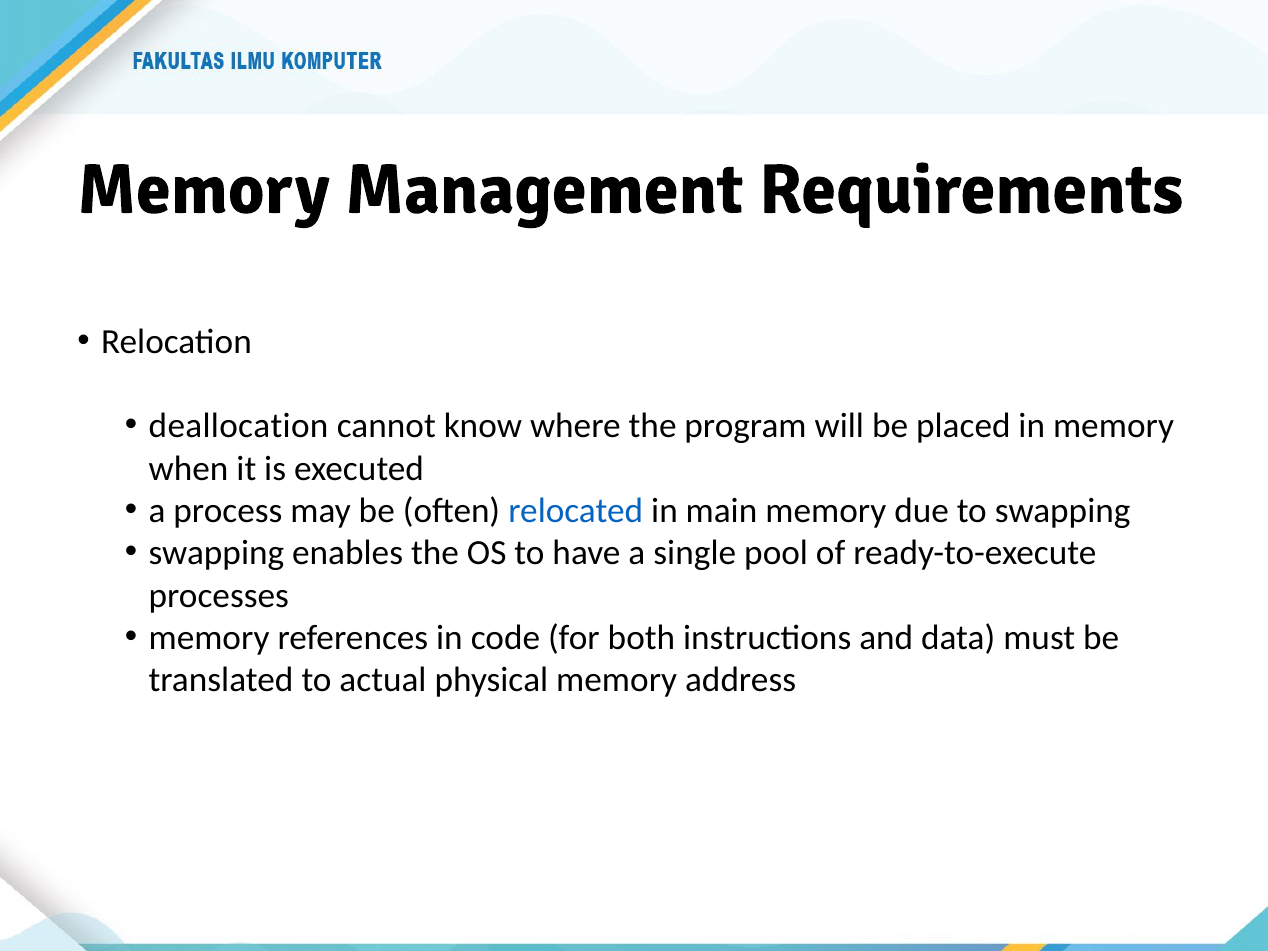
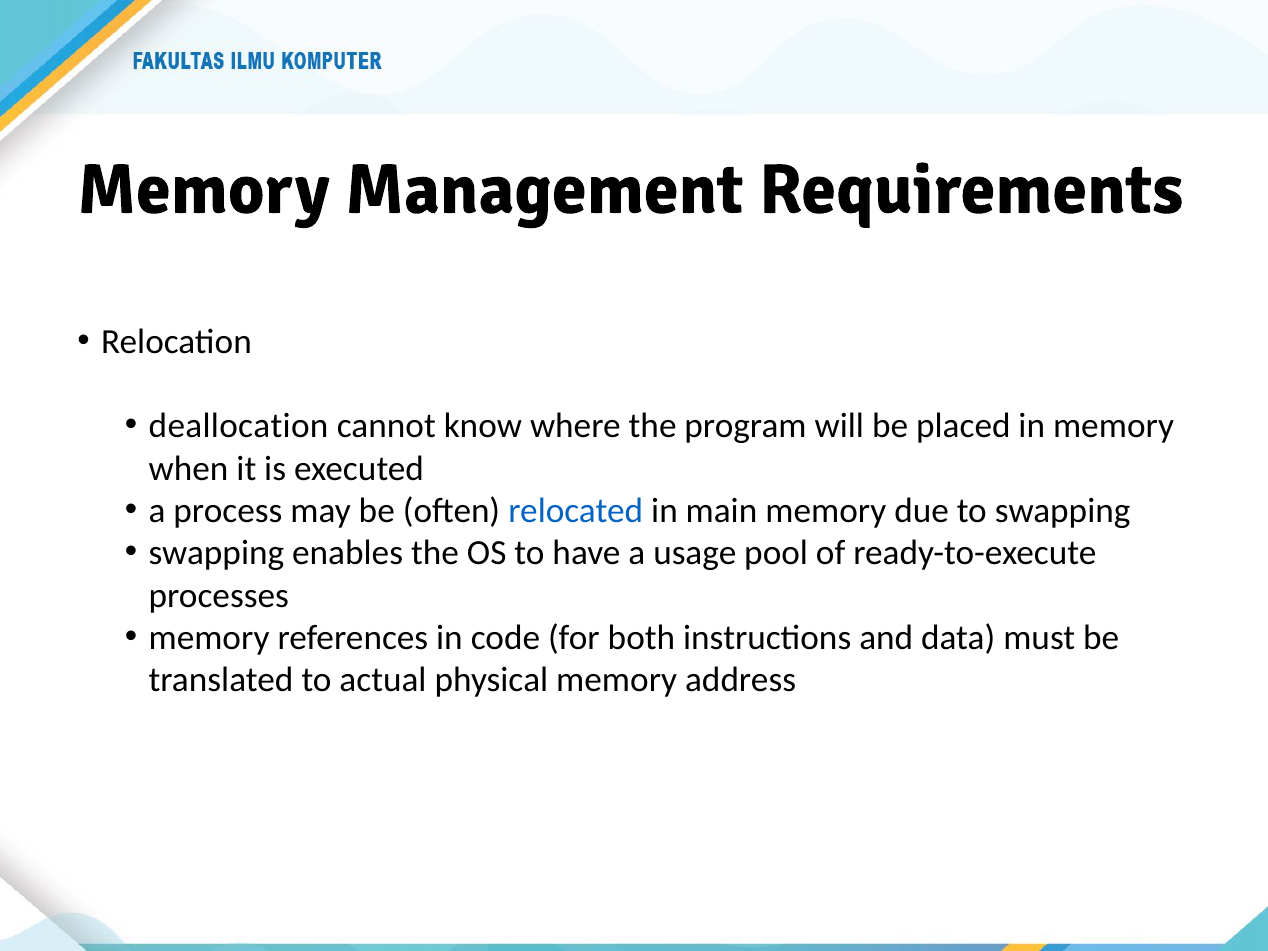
single: single -> usage
